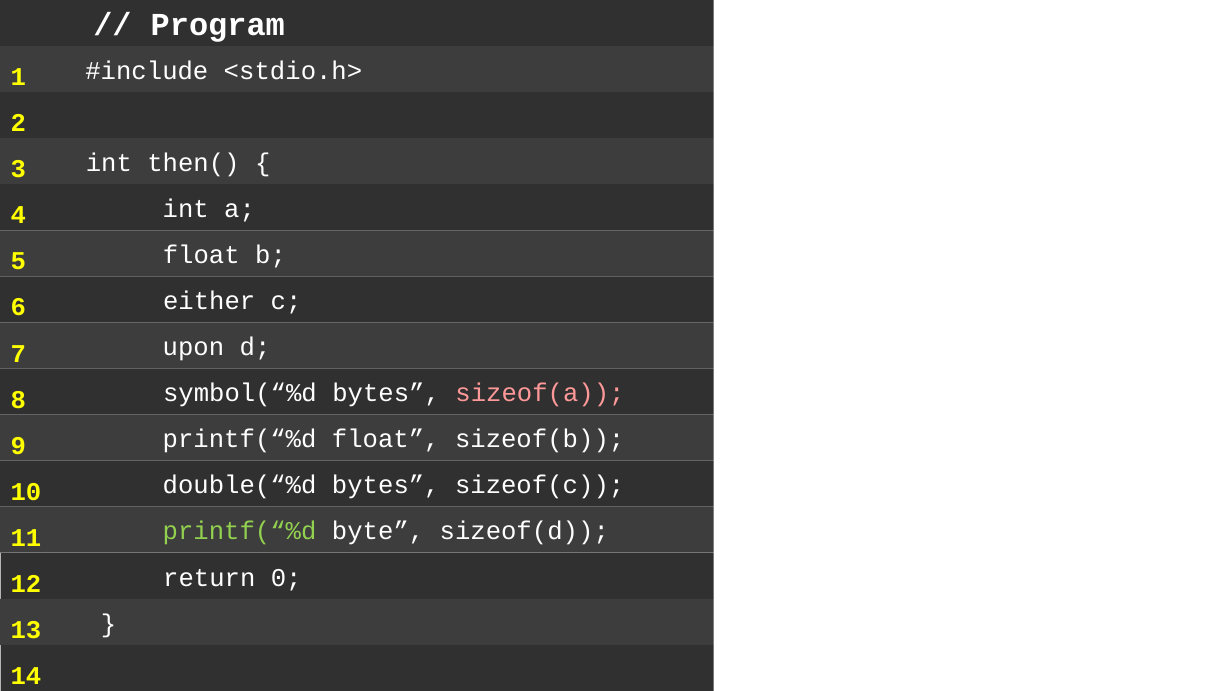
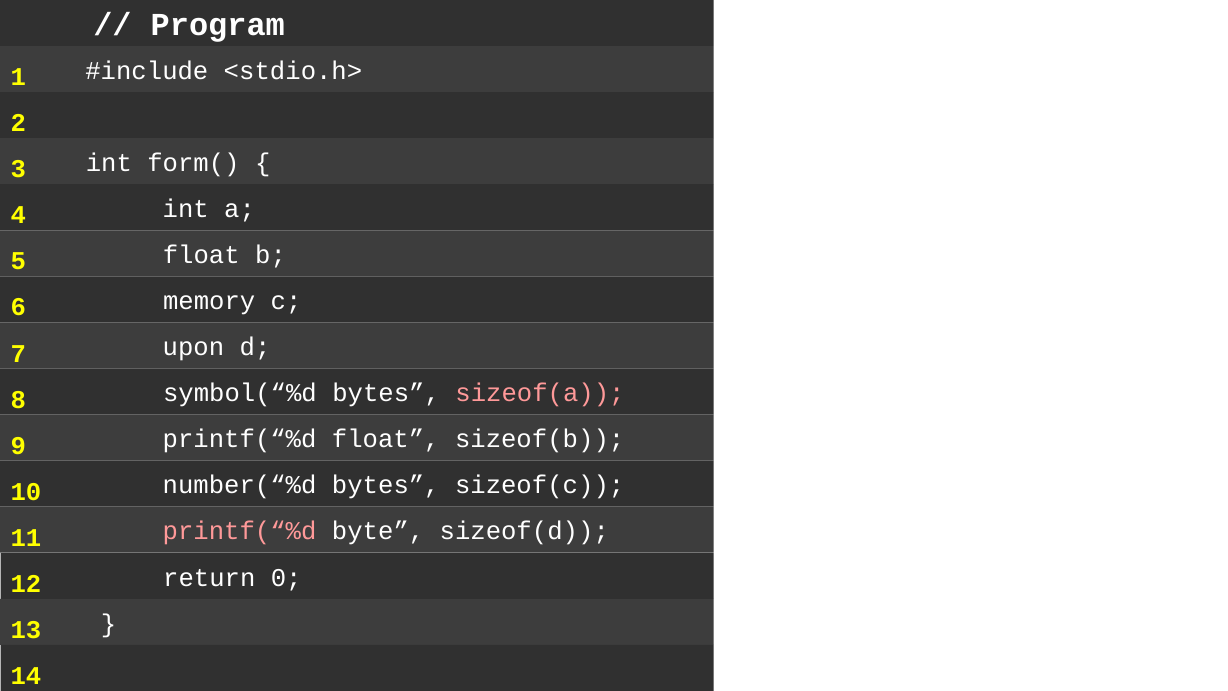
then(: then( -> form(
either: either -> memory
double(“%d: double(“%d -> number(“%d
printf(“%d at (240, 531) colour: light green -> pink
